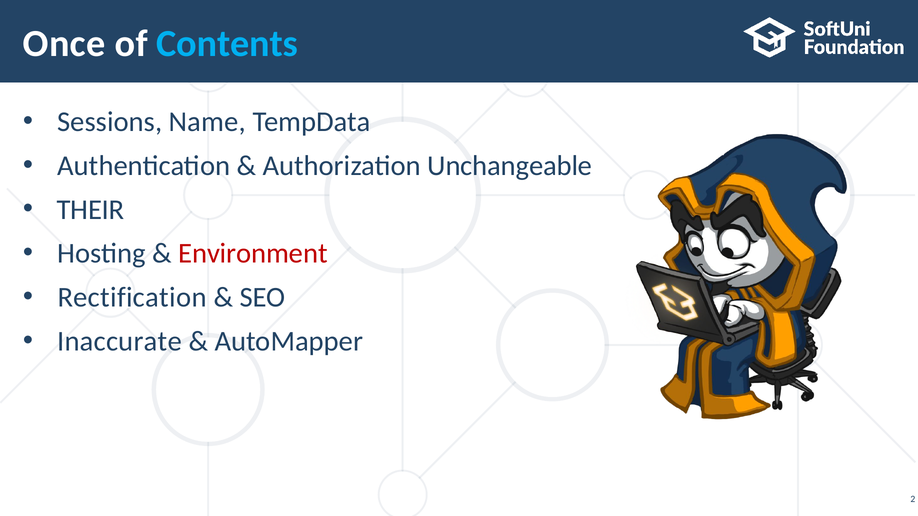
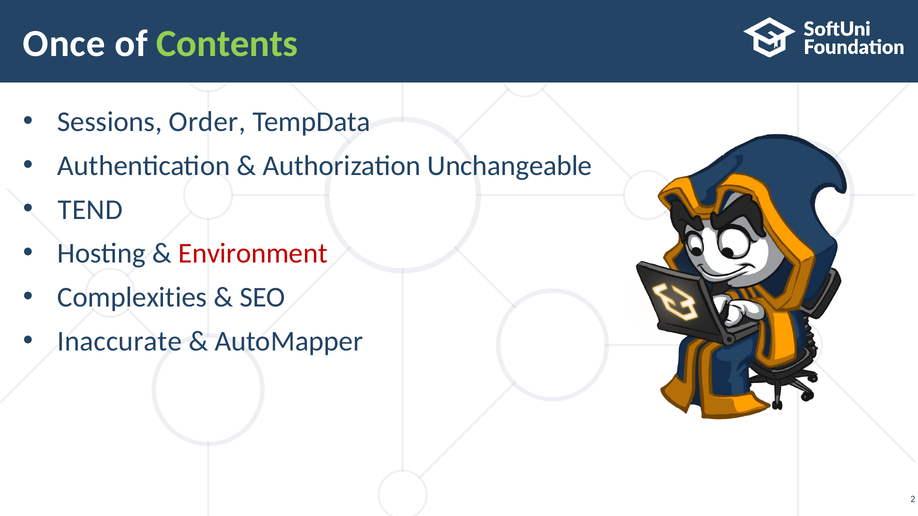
Contents colour: light blue -> light green
Name: Name -> Order
THEIR: THEIR -> TEND
Rectification: Rectification -> Complexities
